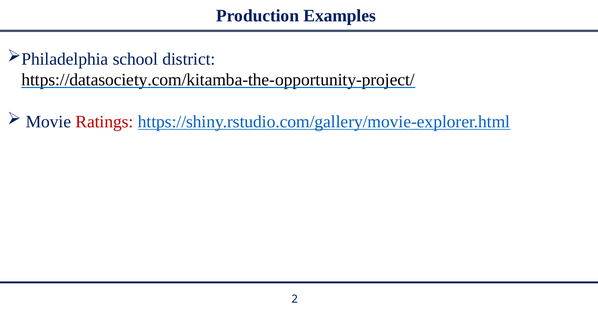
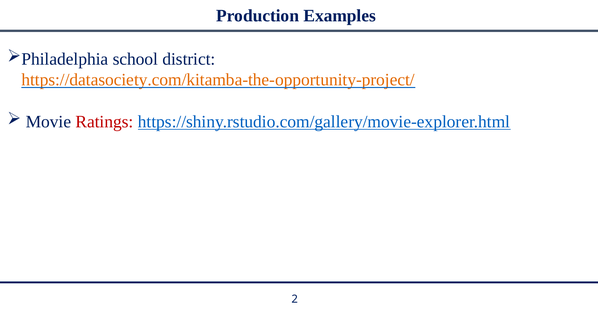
https://datasociety.com/kitamba-the-opportunity-project/ colour: black -> orange
